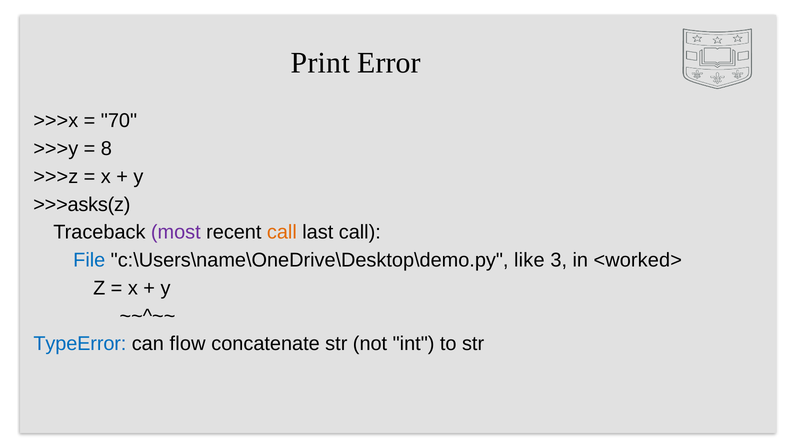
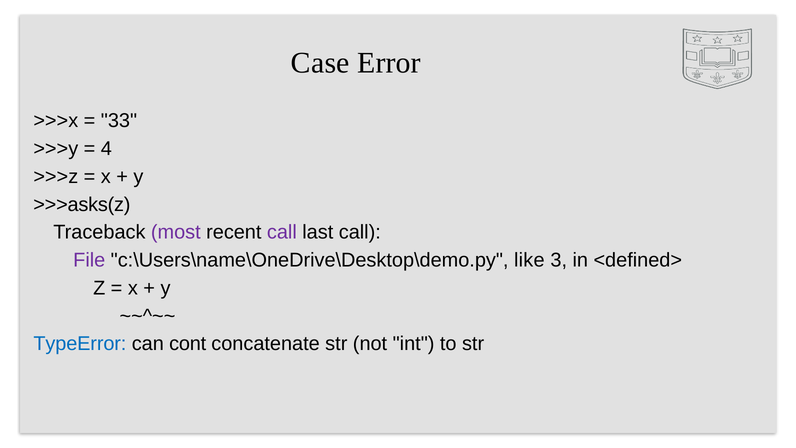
Print: Print -> Case
70: 70 -> 33
8: 8 -> 4
call at (282, 232) colour: orange -> purple
File colour: blue -> purple
<worked>: <worked> -> <defined>
flow: flow -> cont
